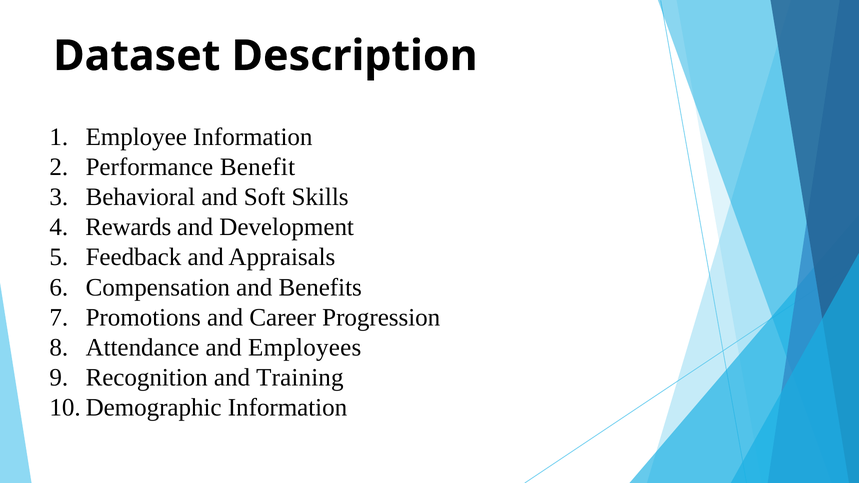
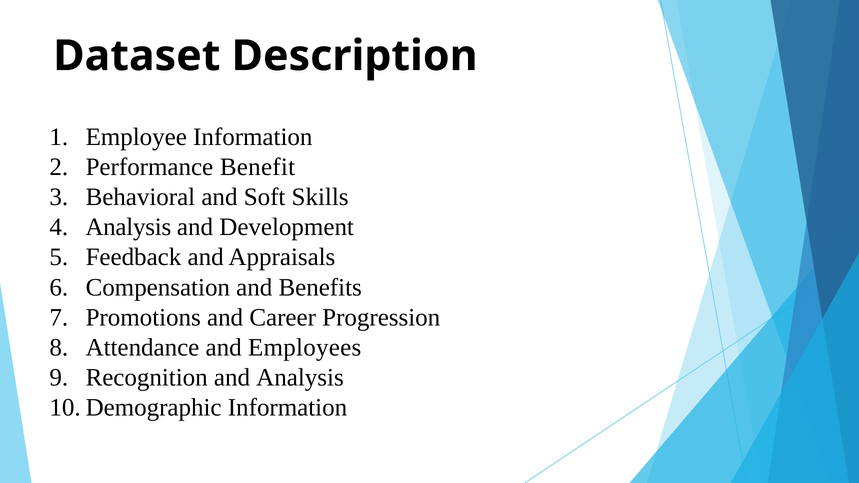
Rewards at (128, 227): Rewards -> Analysis
and Training: Training -> Analysis
